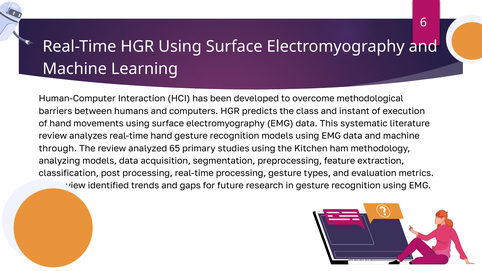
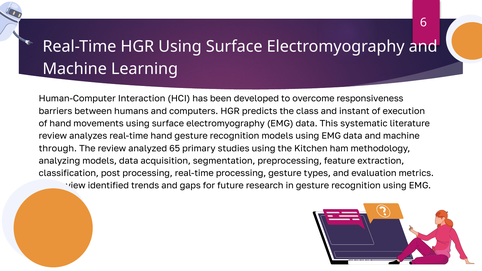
methodological: methodological -> responsiveness
